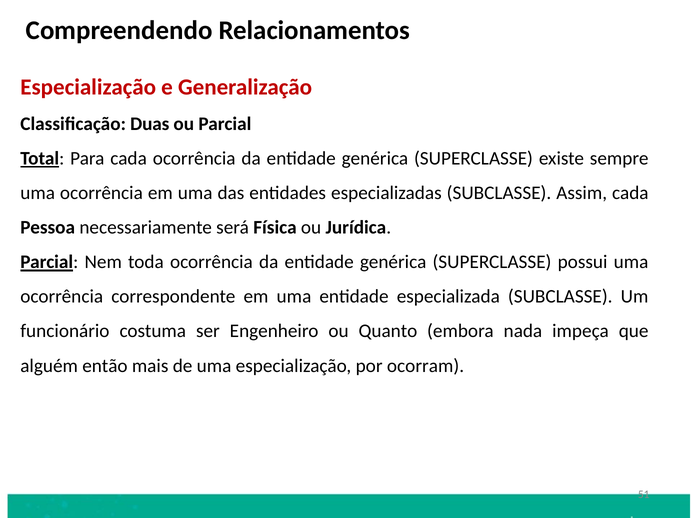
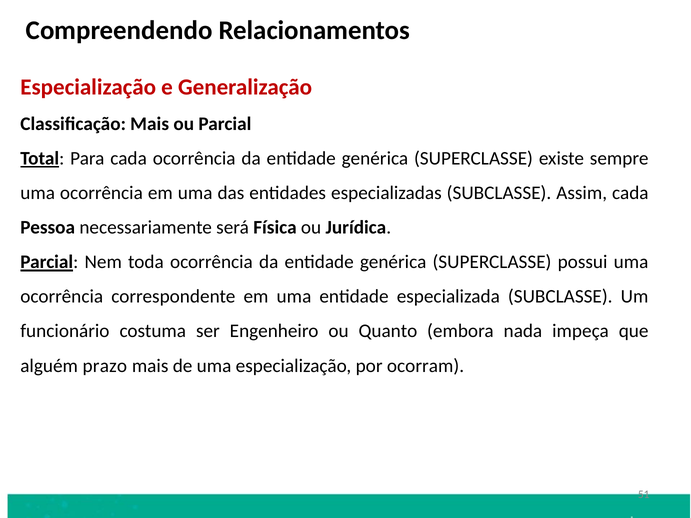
Classificação Duas: Duas -> Mais
então: então -> prazo
